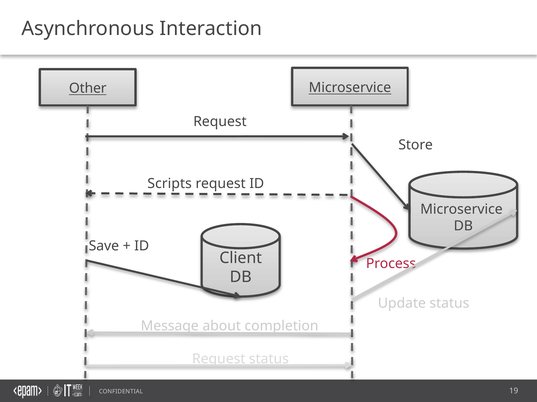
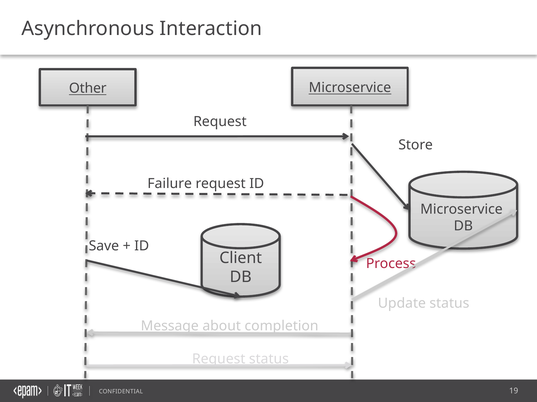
Scripts: Scripts -> Failure
